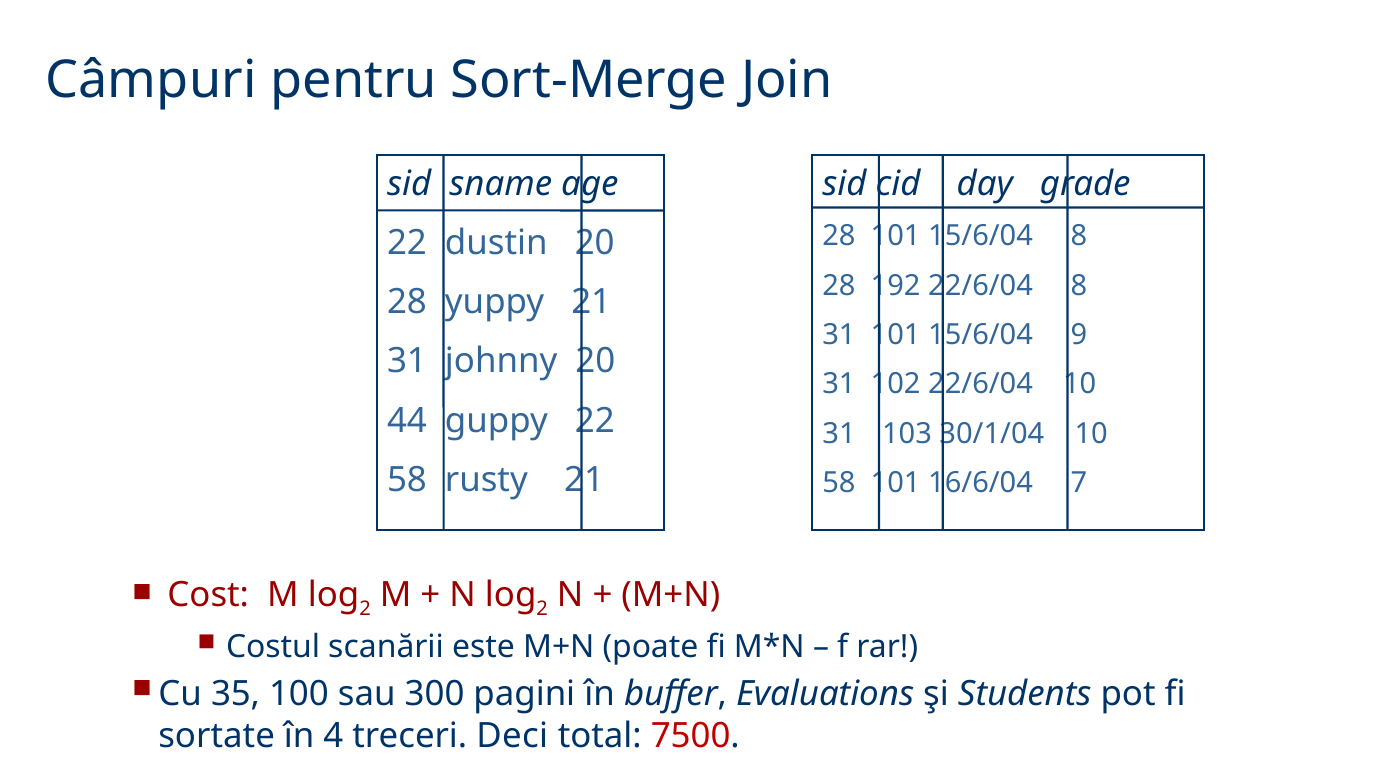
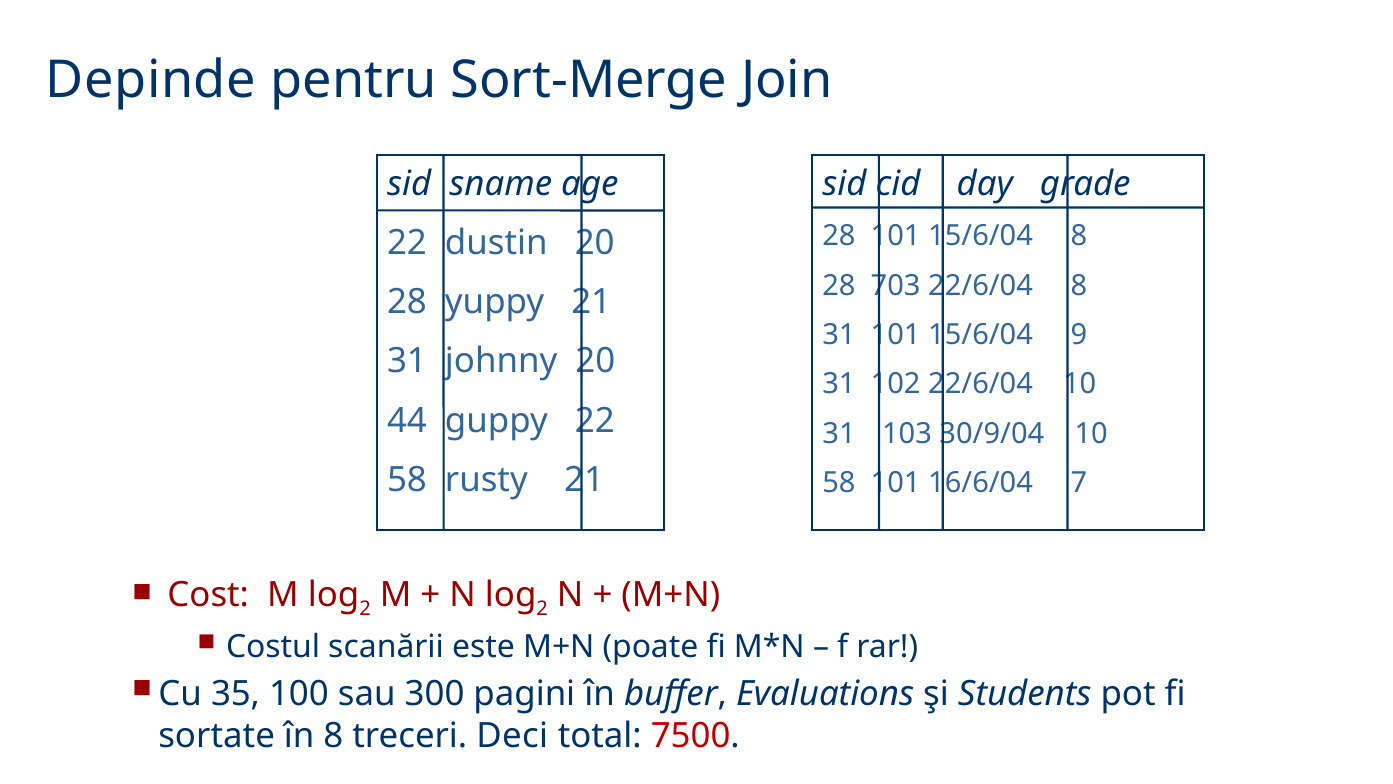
Câmpuri: Câmpuri -> Depinde
192: 192 -> 703
30/1/04: 30/1/04 -> 30/9/04
în 4: 4 -> 8
